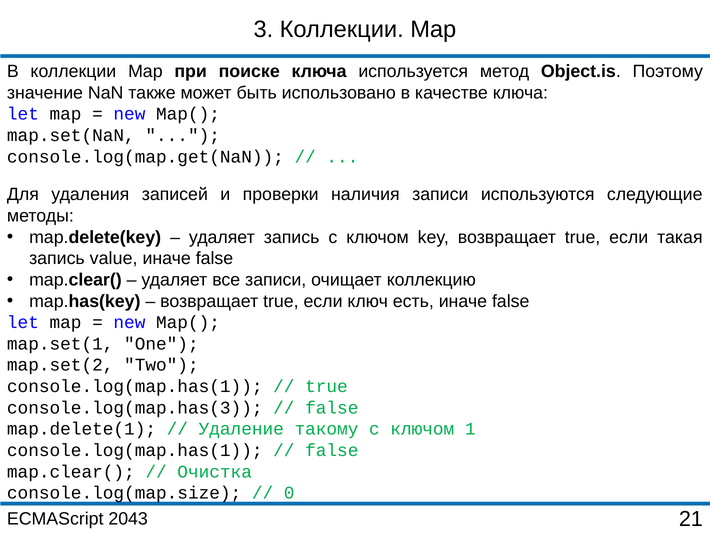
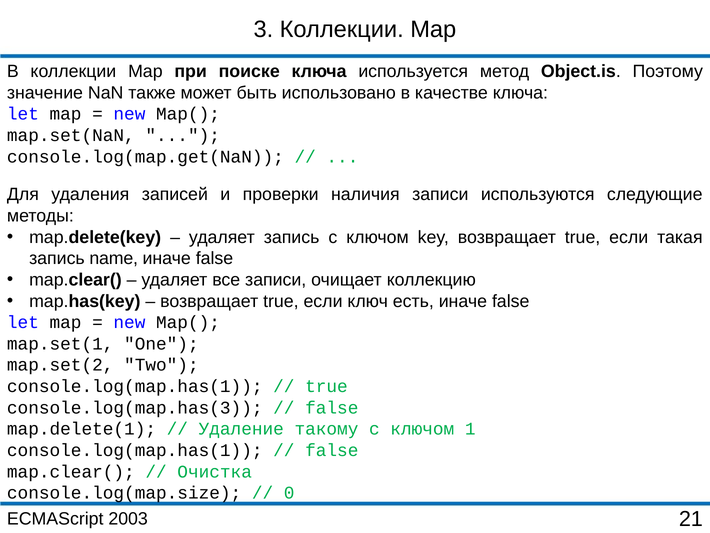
value: value -> name
2043: 2043 -> 2003
